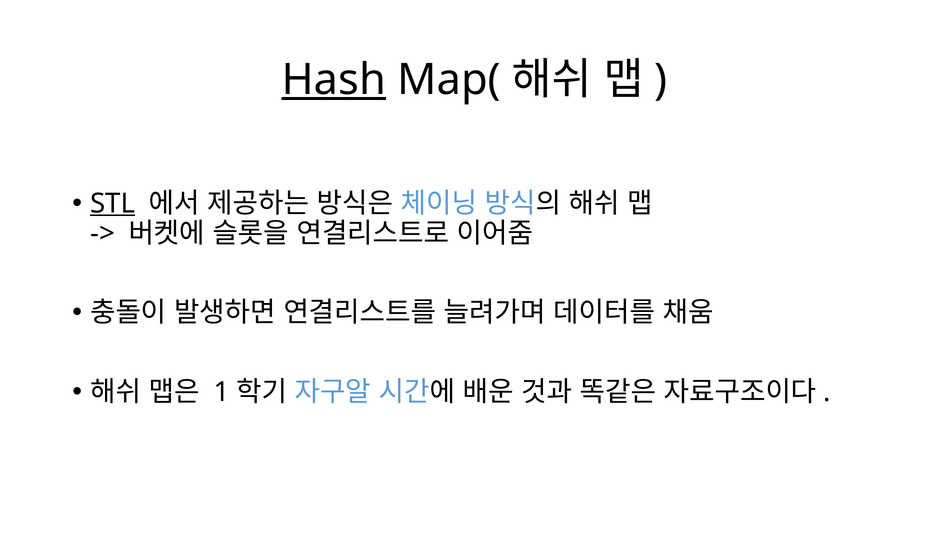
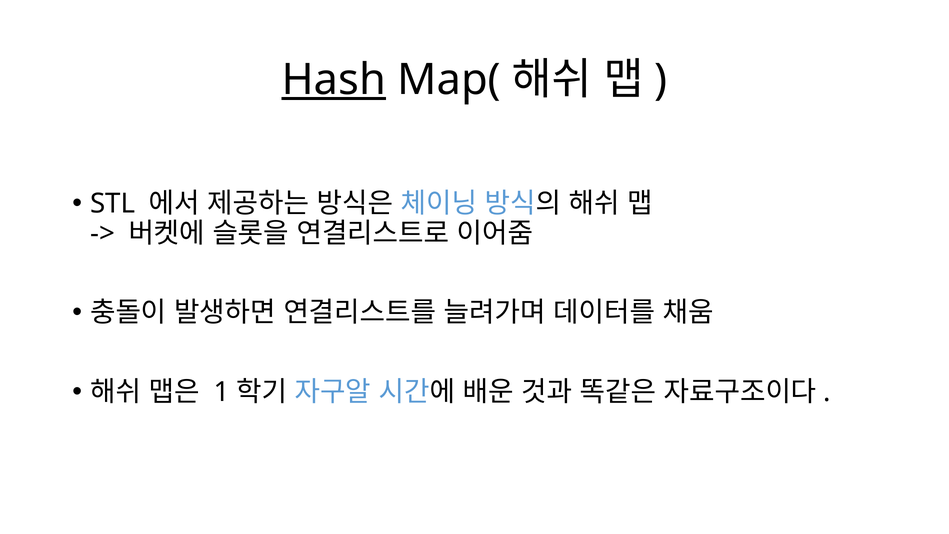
STL underline: present -> none
